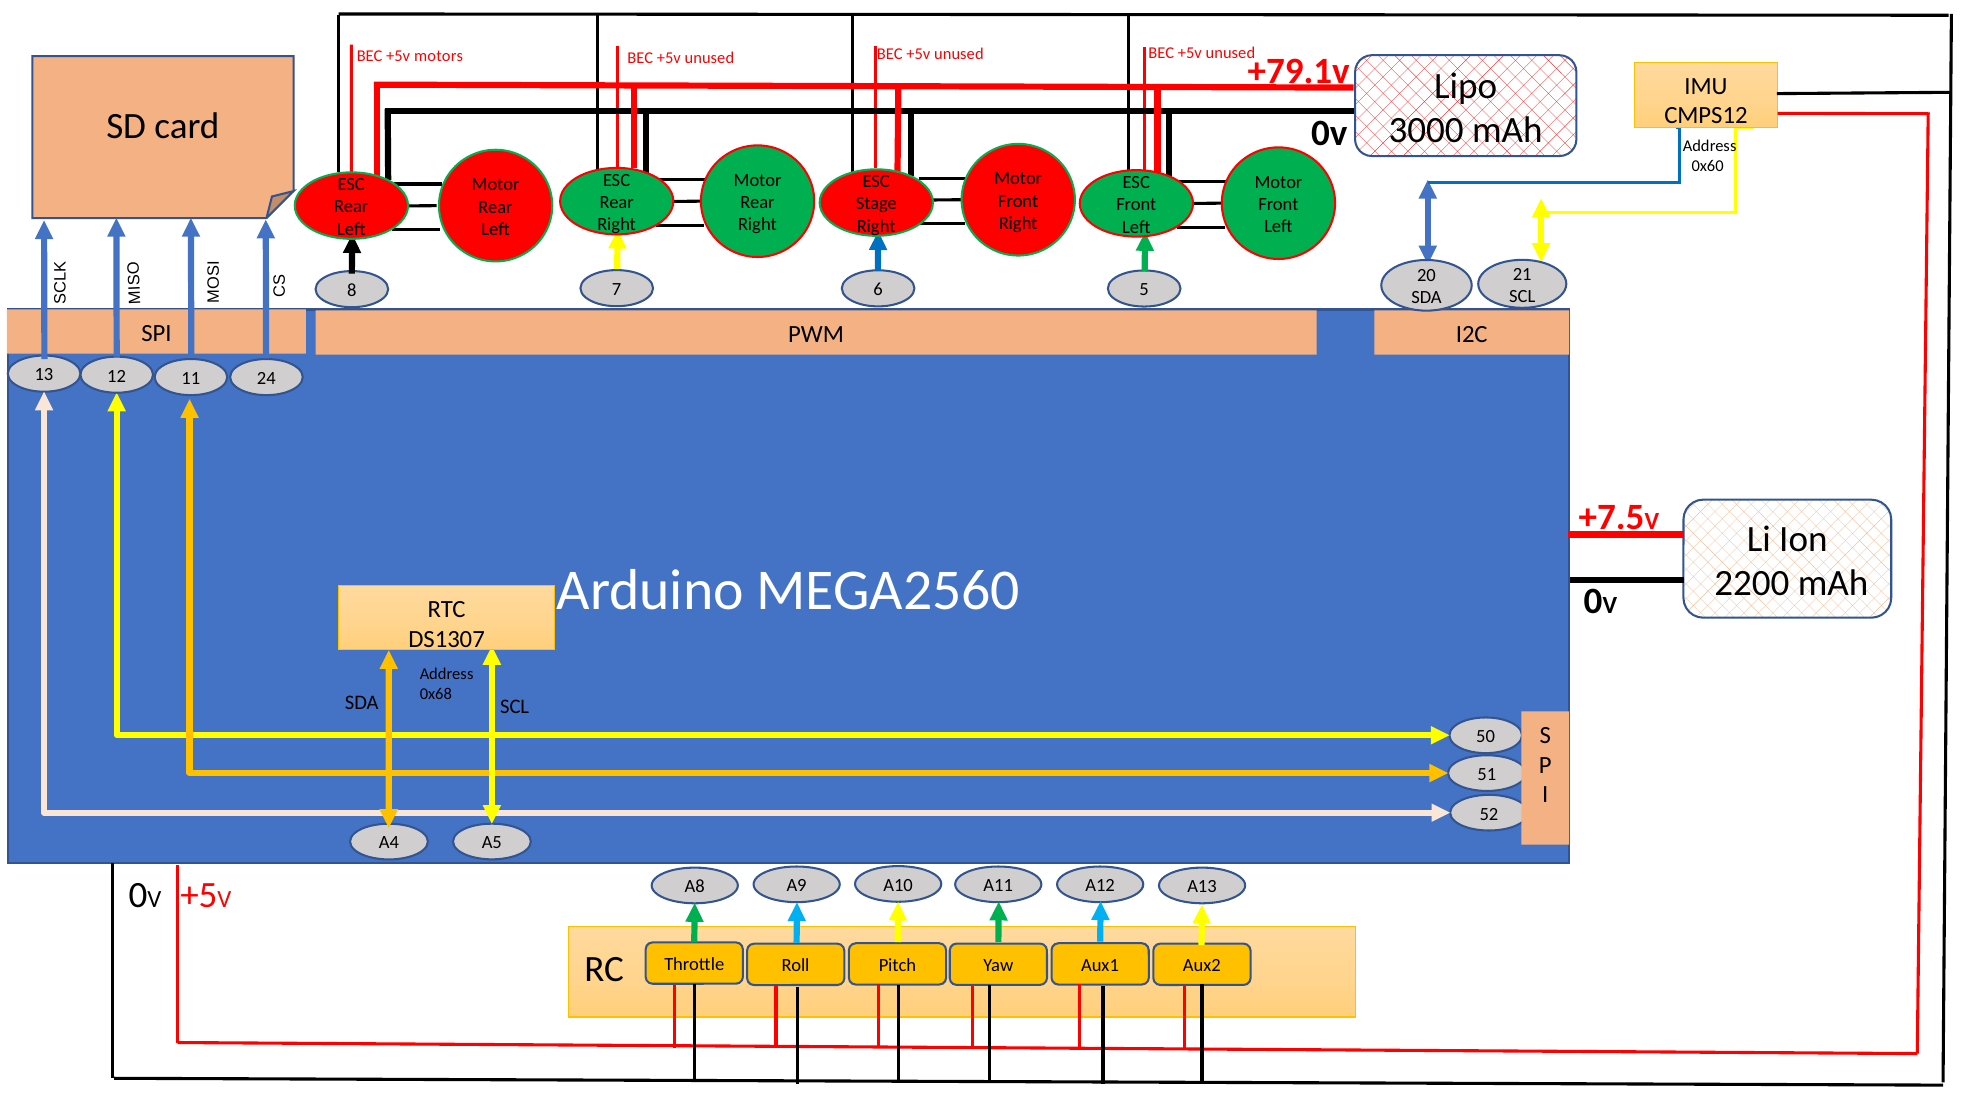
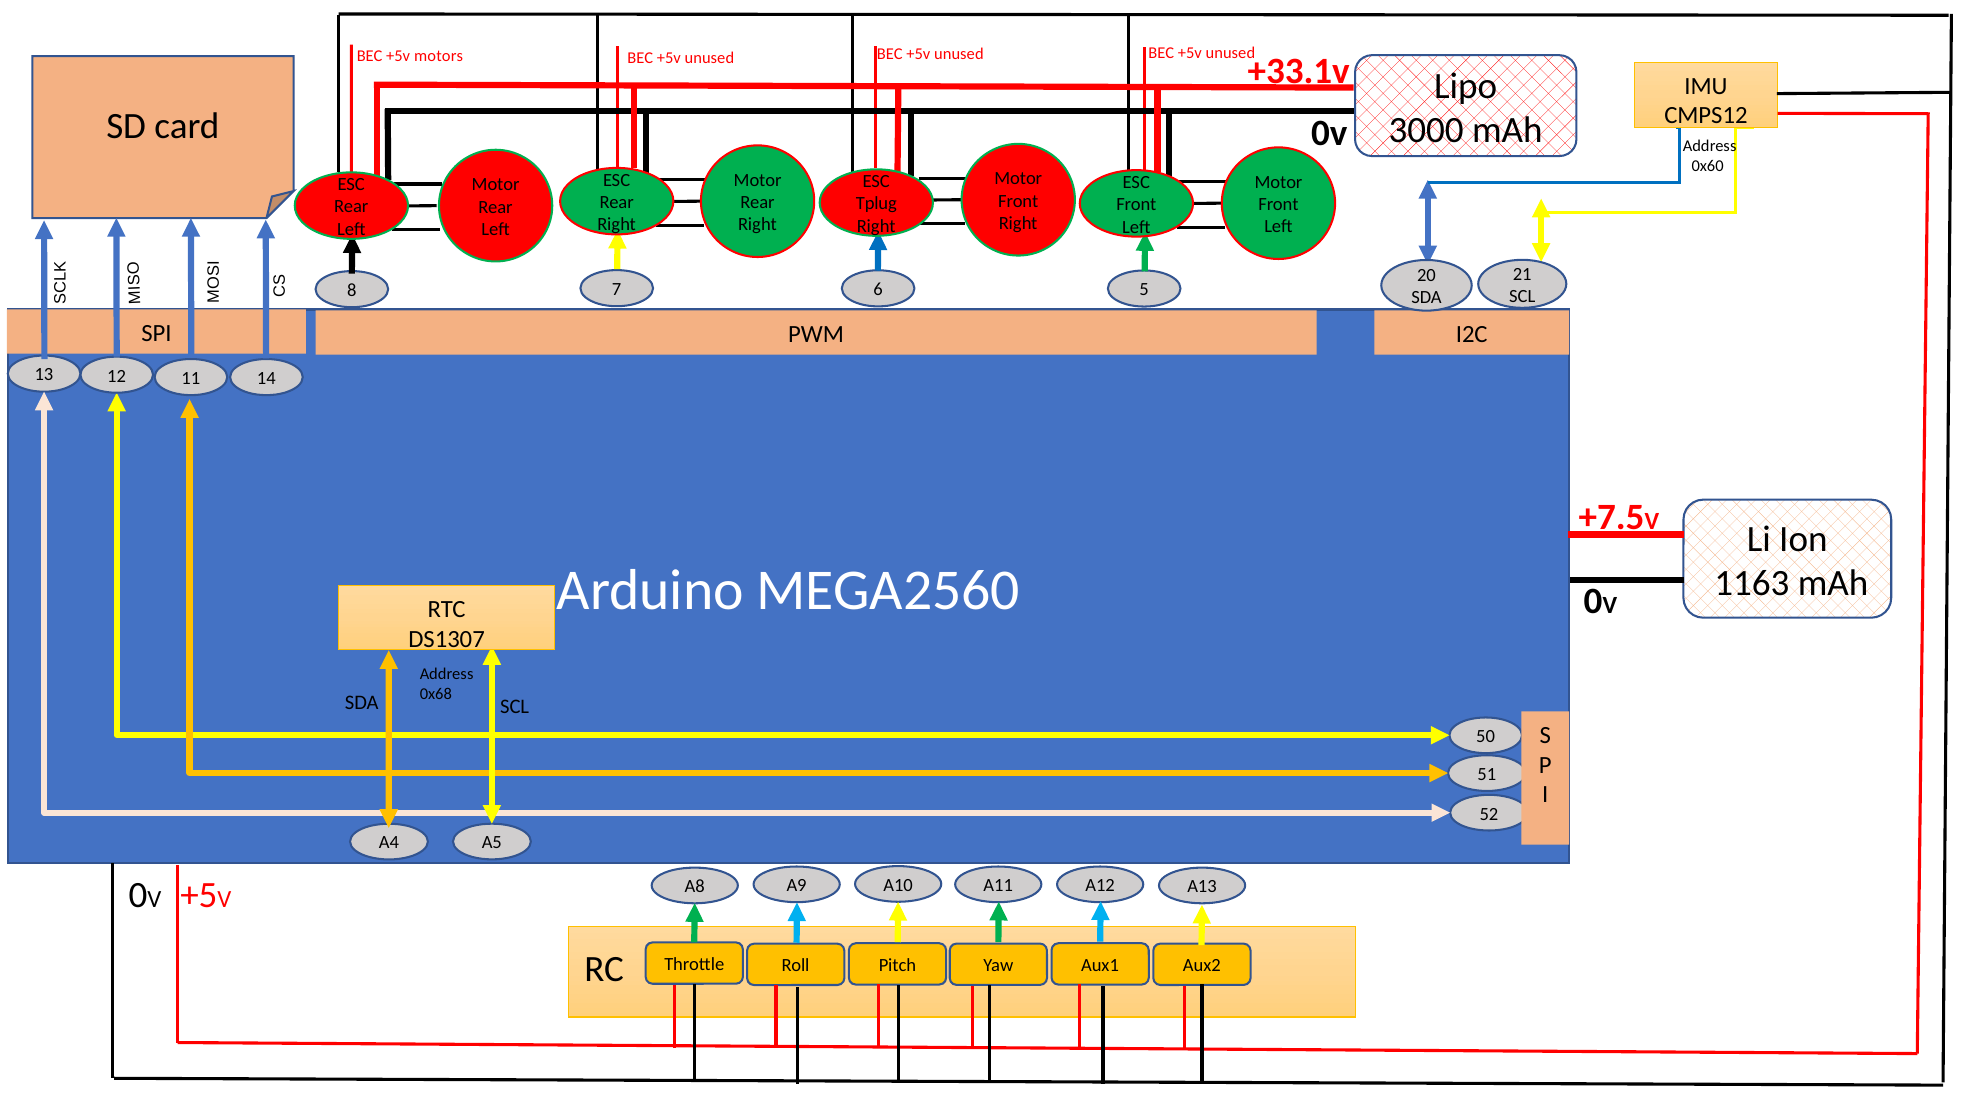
+79.1v: +79.1v -> +33.1v
Stage: Stage -> Tplug
24: 24 -> 14
2200: 2200 -> 1163
